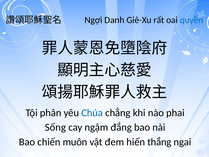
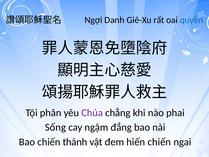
Chúa colour: blue -> purple
muôn: muôn -> thánh
hiến thắng: thắng -> chiến
